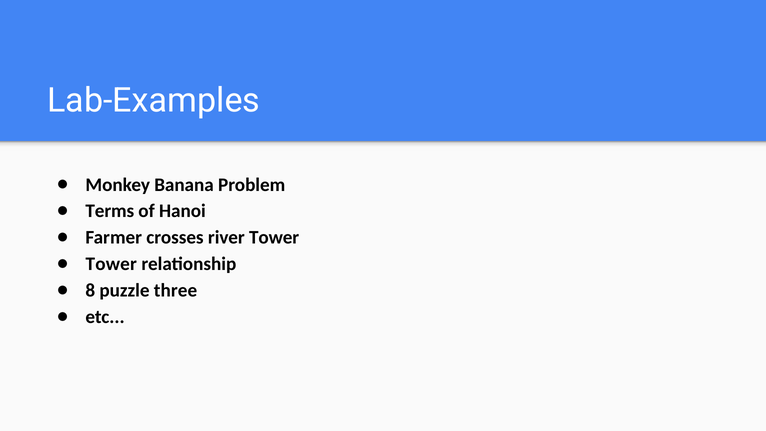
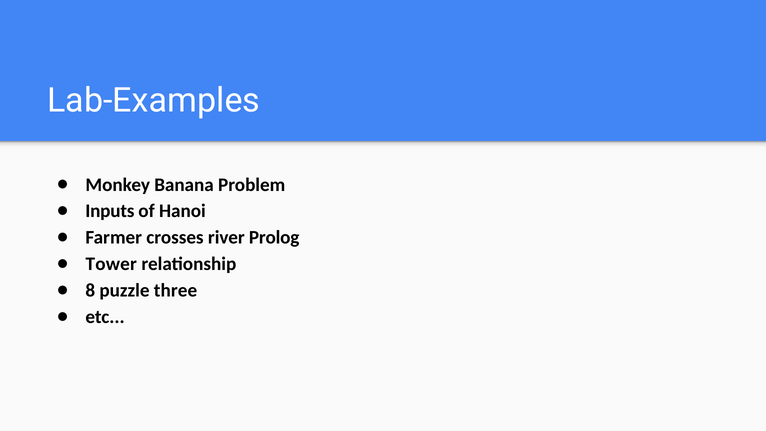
Terms: Terms -> Inputs
river Tower: Tower -> Prolog
